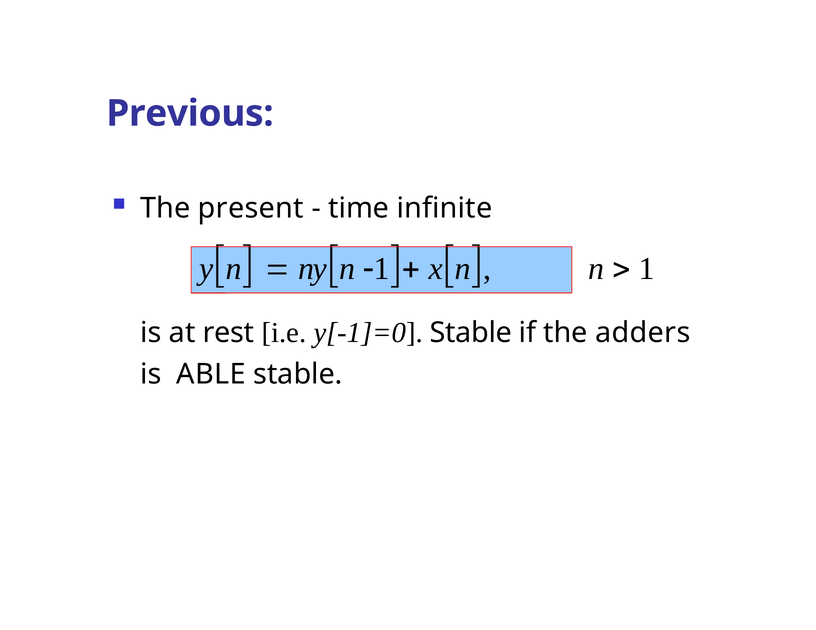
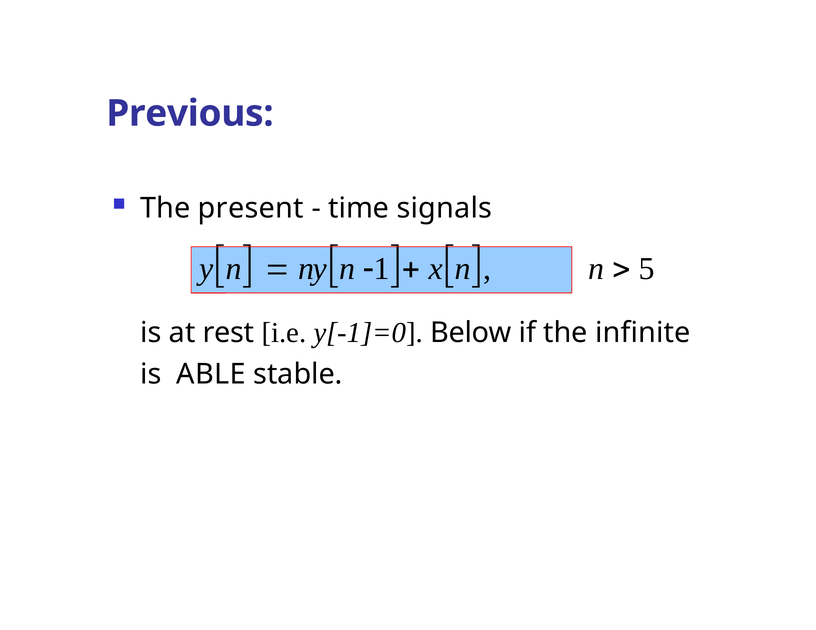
infinite: infinite -> signals
1 at (647, 269): 1 -> 5
y[-1]=0 Stable: Stable -> Below
adders: adders -> infinite
